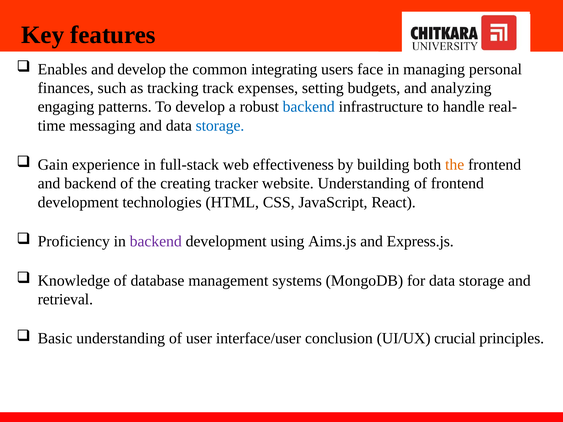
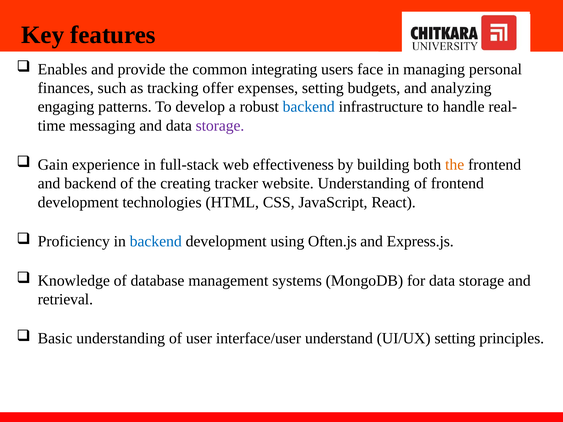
and develop: develop -> provide
track: track -> offer
storage at (220, 126) colour: blue -> purple
backend at (156, 242) colour: purple -> blue
Aims.js: Aims.js -> Often.js
conclusion: conclusion -> understand
UI/UX crucial: crucial -> setting
